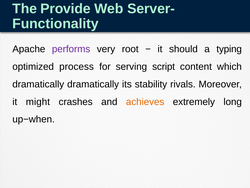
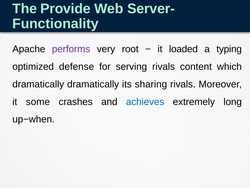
should: should -> loaded
process: process -> defense
serving script: script -> rivals
stability: stability -> sharing
might: might -> some
achieves colour: orange -> blue
